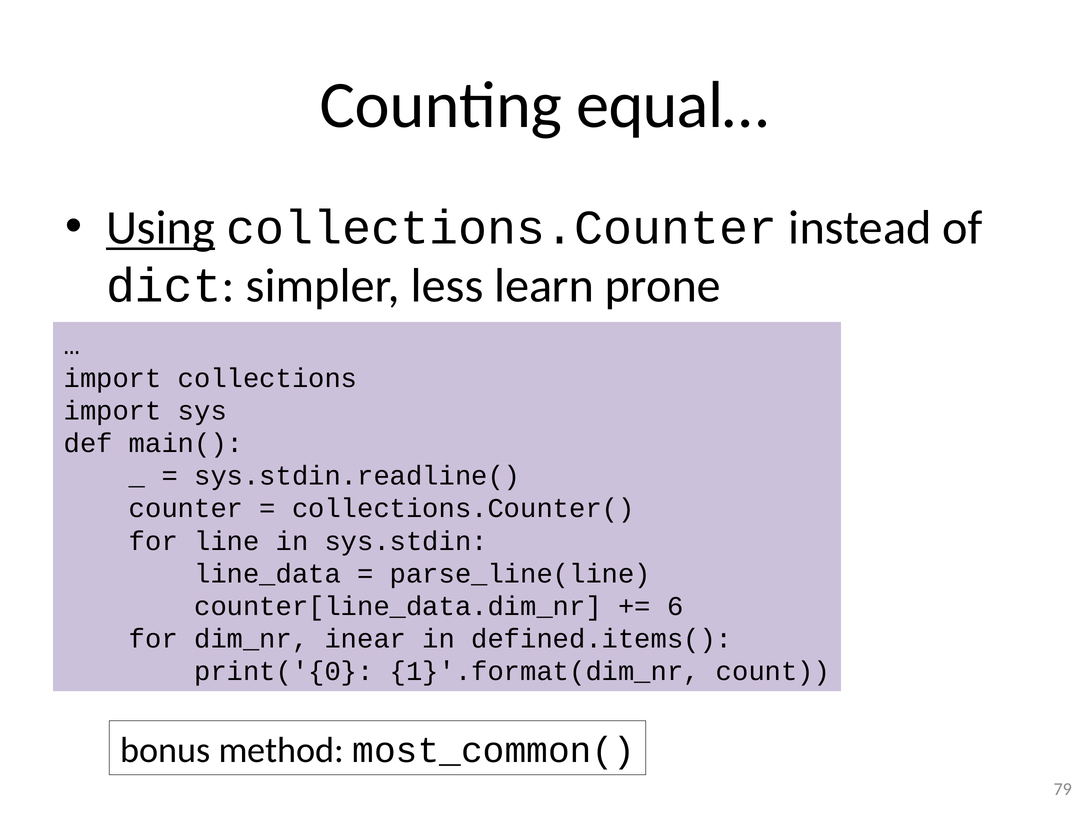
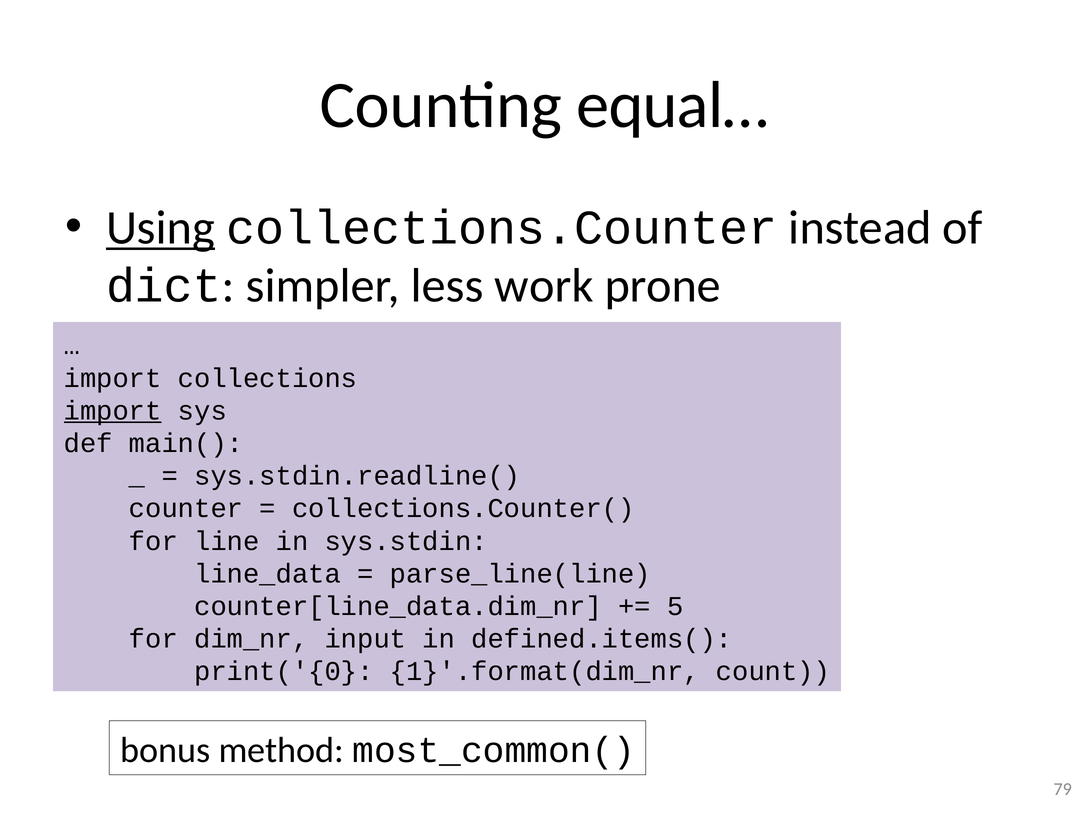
learn: learn -> work
import at (113, 411) underline: none -> present
6: 6 -> 5
inear: inear -> input
